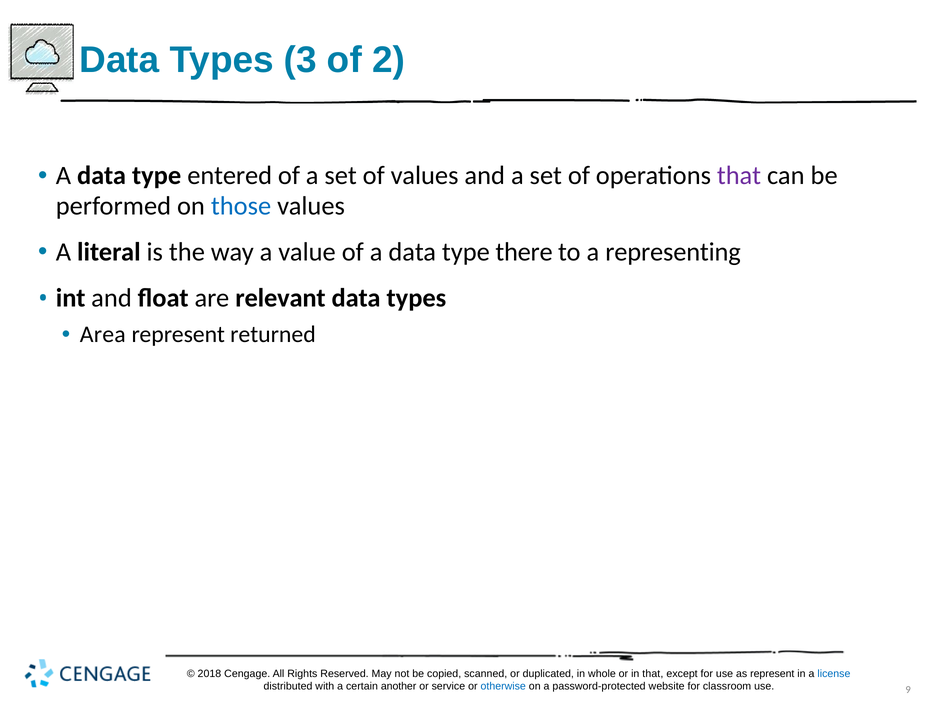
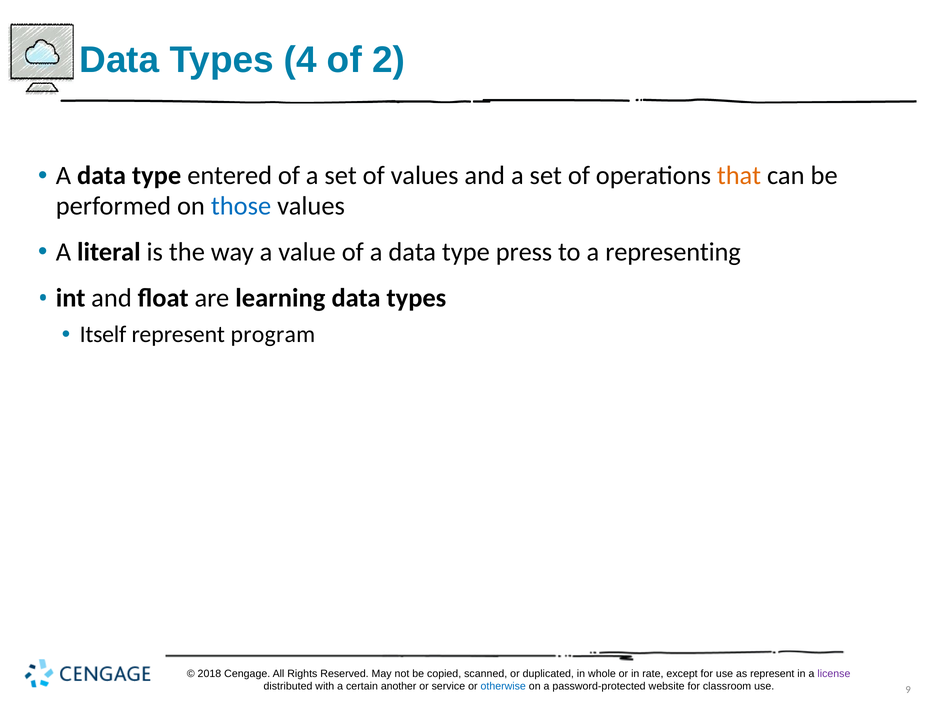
3: 3 -> 4
that at (739, 176) colour: purple -> orange
there: there -> press
relevant: relevant -> learning
Area: Area -> Itself
returned: returned -> program
in that: that -> rate
license colour: blue -> purple
